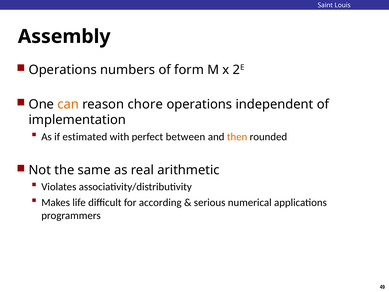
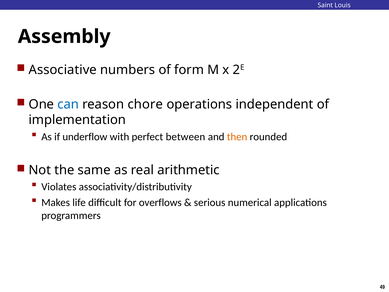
Operations at (63, 70): Operations -> Associative
can colour: orange -> blue
estimated: estimated -> underflow
according: according -> overflows
